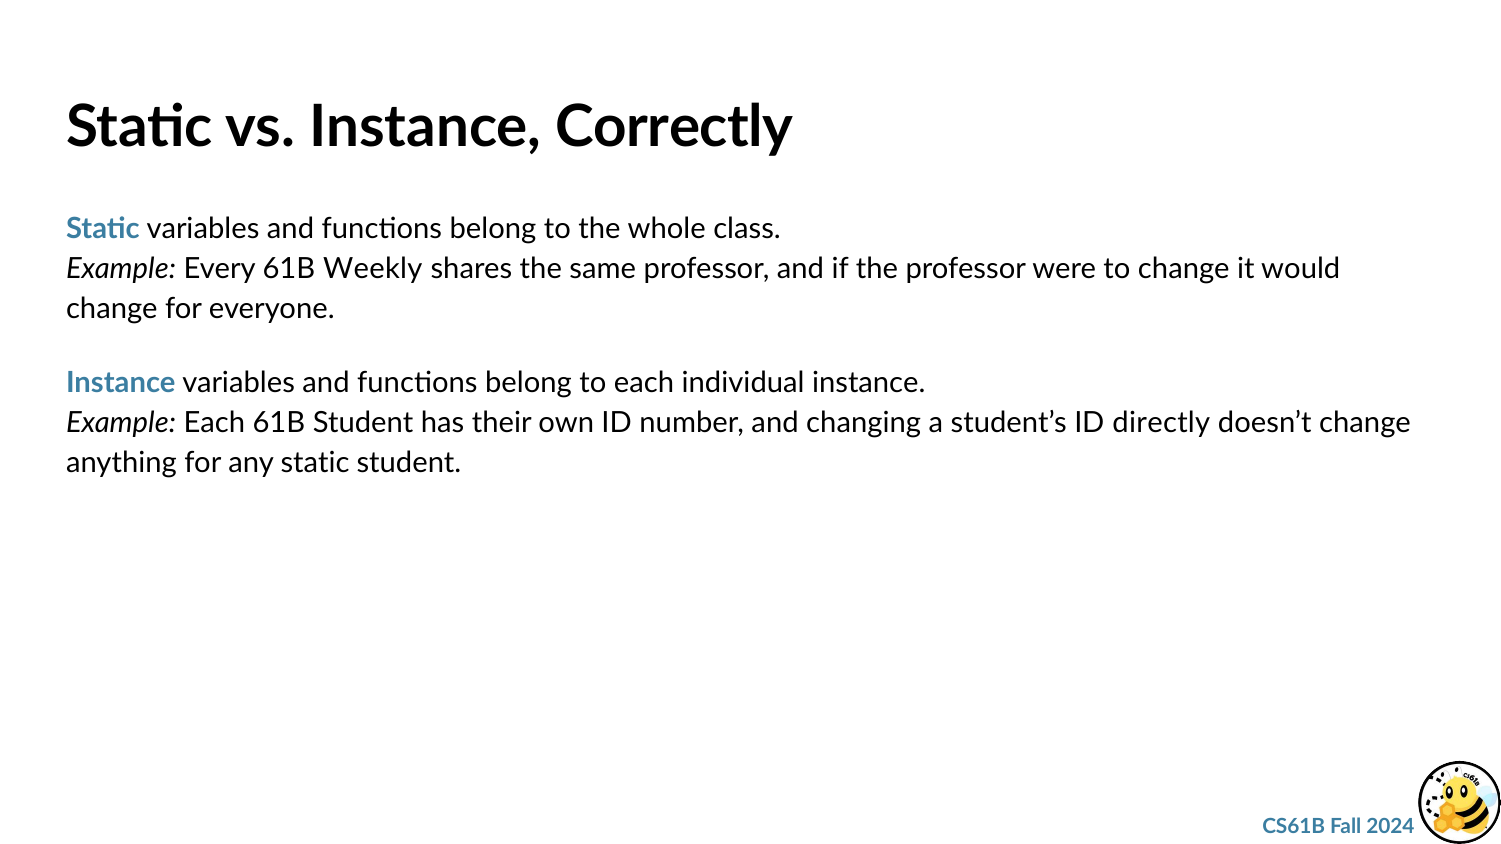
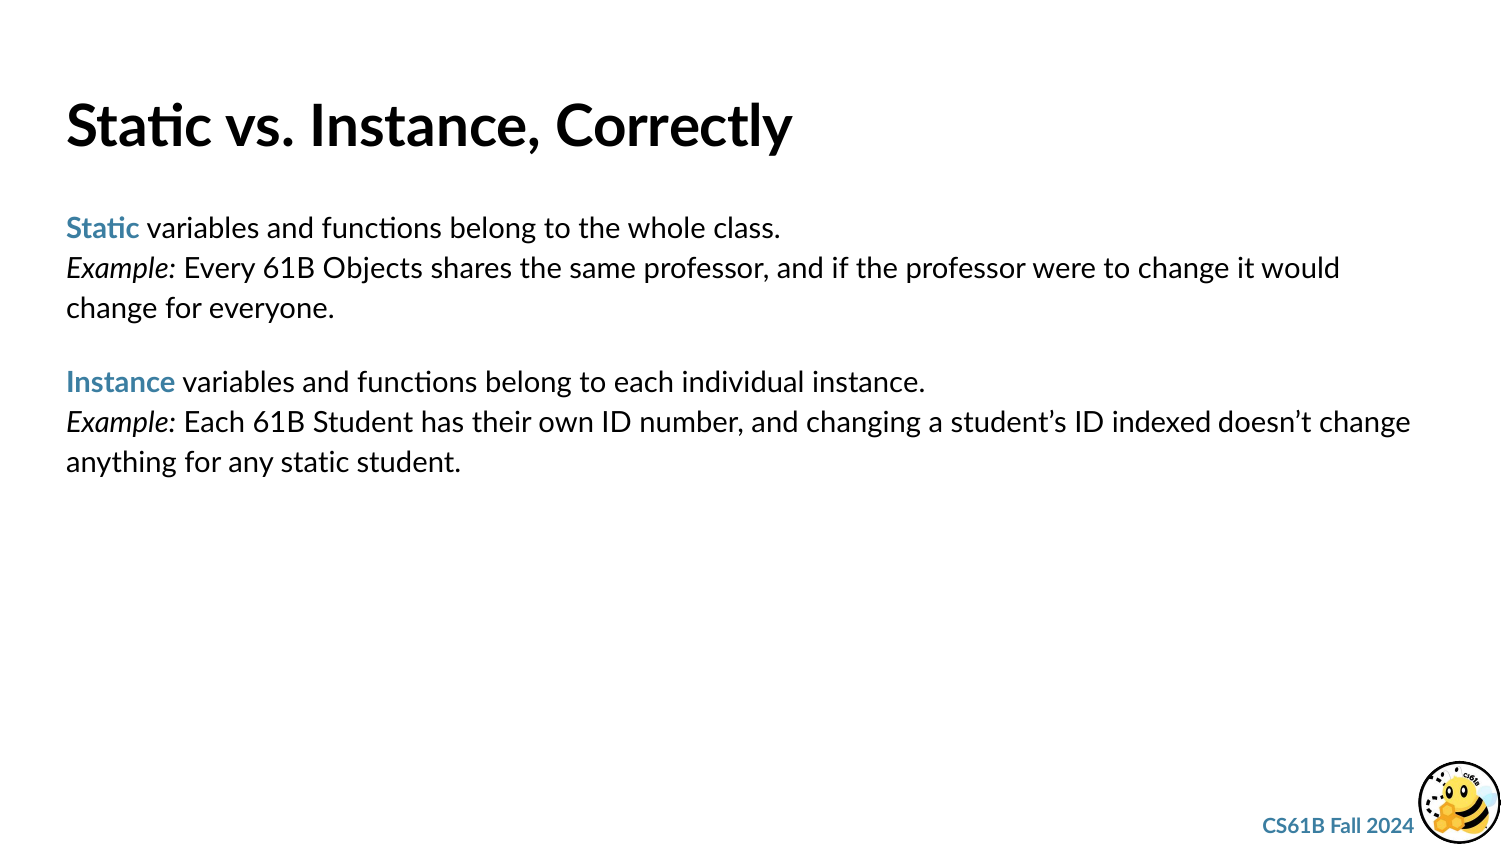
Weekly: Weekly -> Objects
directly: directly -> indexed
